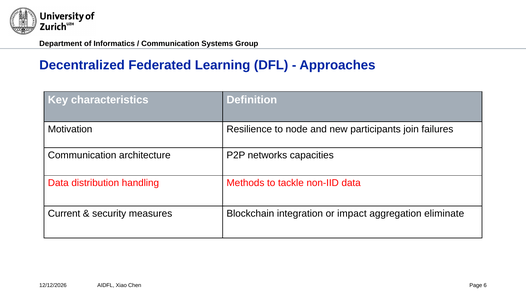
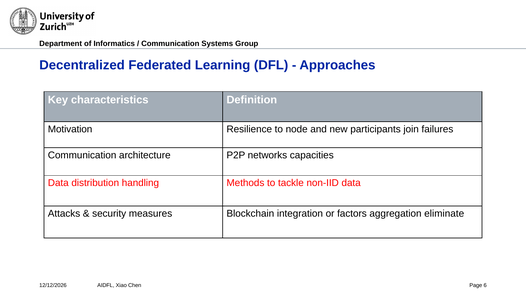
Current: Current -> Attacks
impact: impact -> factors
